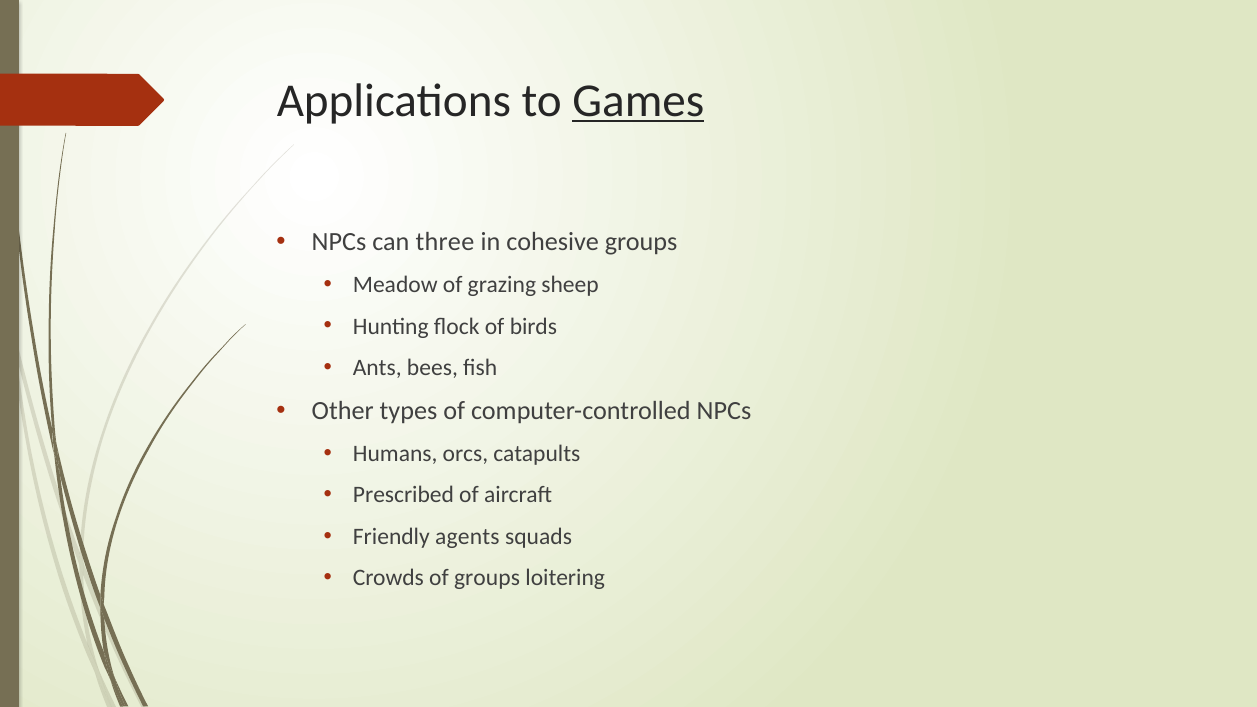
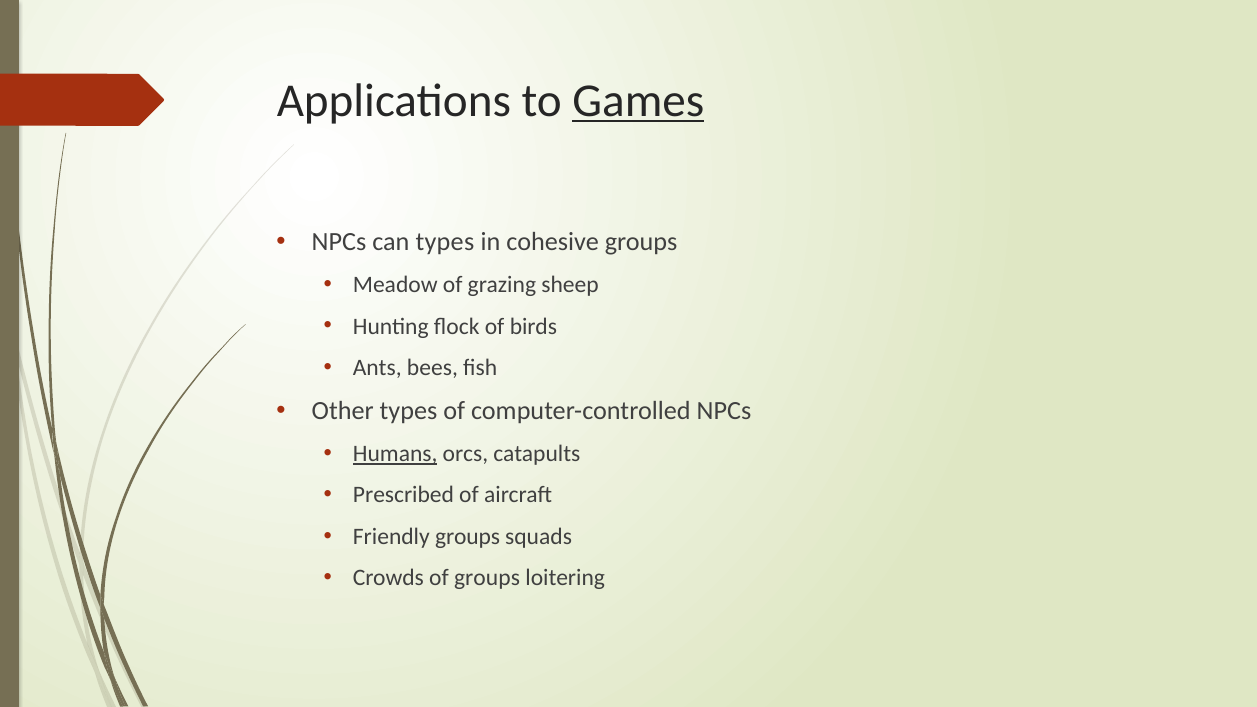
can three: three -> types
Humans underline: none -> present
Friendly agents: agents -> groups
